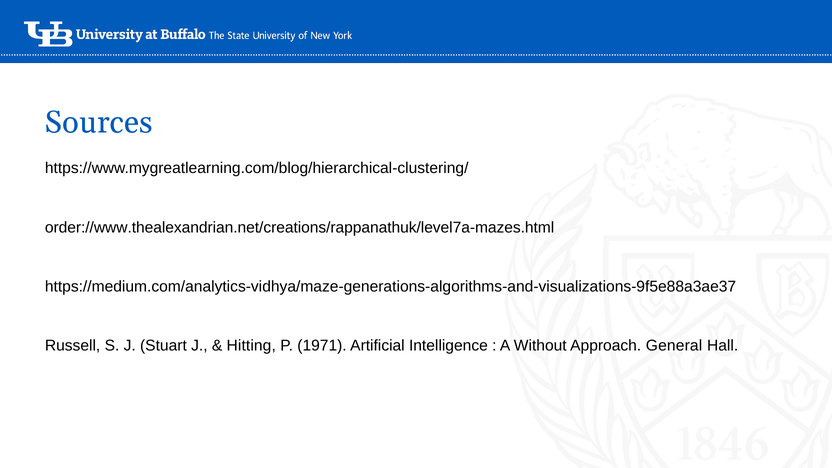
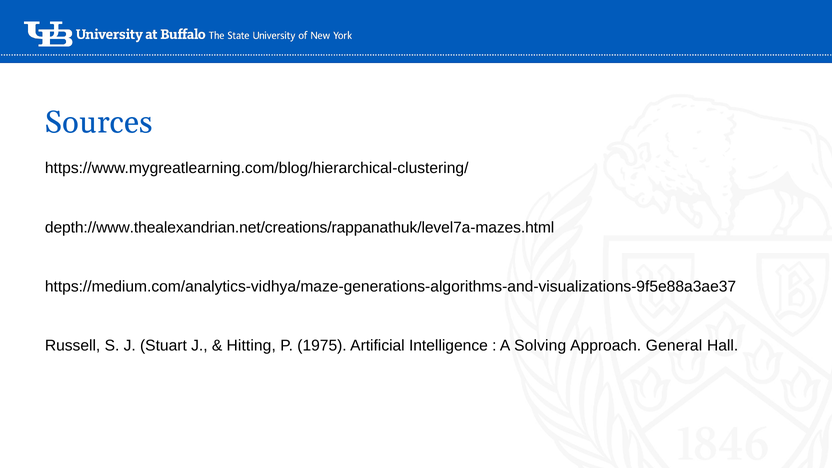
order://www.thealexandrian.net/creations/rappanathuk/level7a-mazes.html: order://www.thealexandrian.net/creations/rappanathuk/level7a-mazes.html -> depth://www.thealexandrian.net/creations/rappanathuk/level7a-mazes.html
1971: 1971 -> 1975
Without: Without -> Solving
